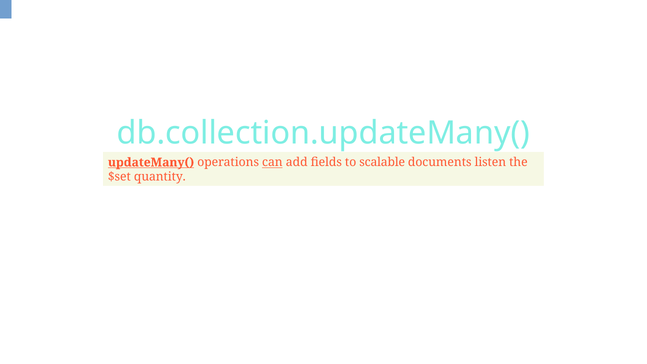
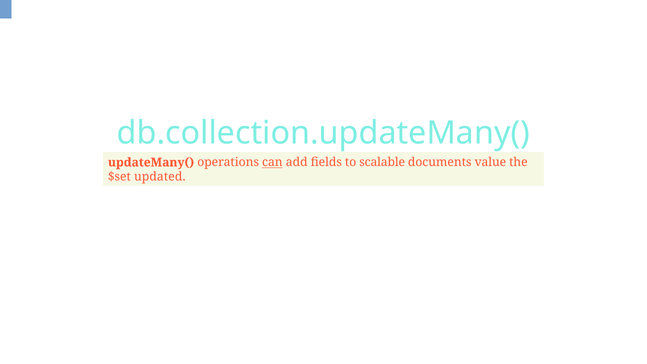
updateMany( underline: present -> none
listen: listen -> value
quantity: quantity -> updated
